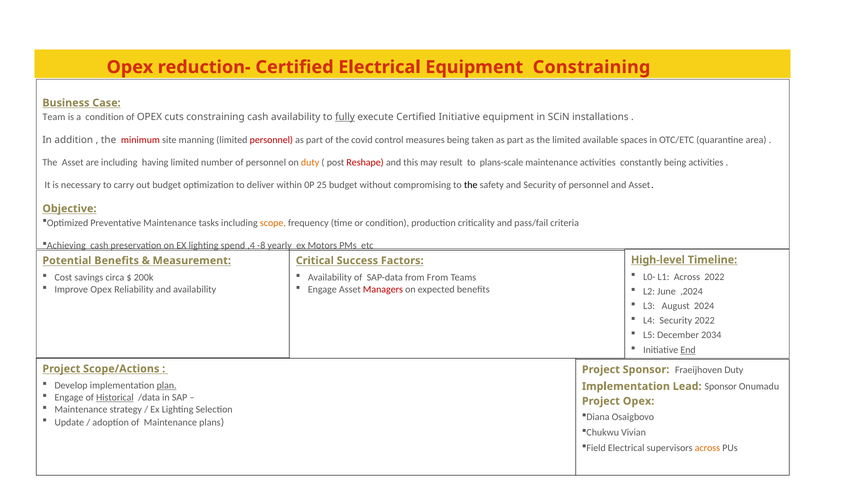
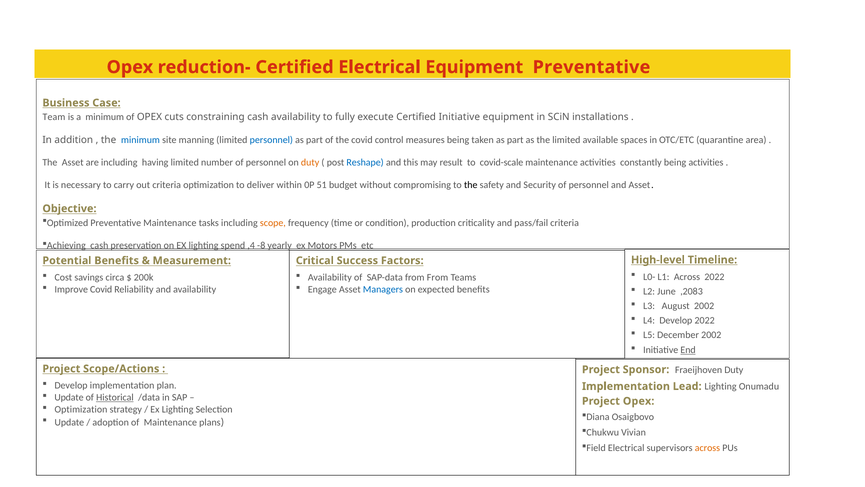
Equipment Constraining: Constraining -> Preventative
a condition: condition -> minimum
fully underline: present -> none
minimum at (140, 140) colour: red -> blue
personnel at (271, 140) colour: red -> blue
Reshape colour: red -> blue
plans-scale: plans-scale -> covid-scale
out budget: budget -> criteria
25: 25 -> 51
Improve Opex: Opex -> Covid
Managers colour: red -> blue
,2024: ,2024 -> ,2083
August 2024: 2024 -> 2002
L4 Security: Security -> Develop
December 2034: 2034 -> 2002
plan underline: present -> none
Lead Sponsor: Sponsor -> Lighting
Engage at (69, 397): Engage -> Update
Maintenance at (81, 409): Maintenance -> Optimization
